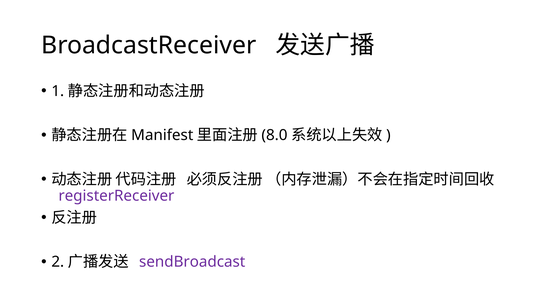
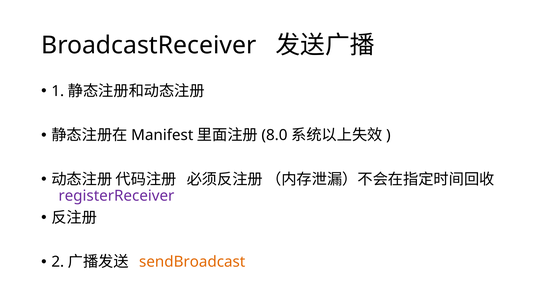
sendBroadcast colour: purple -> orange
